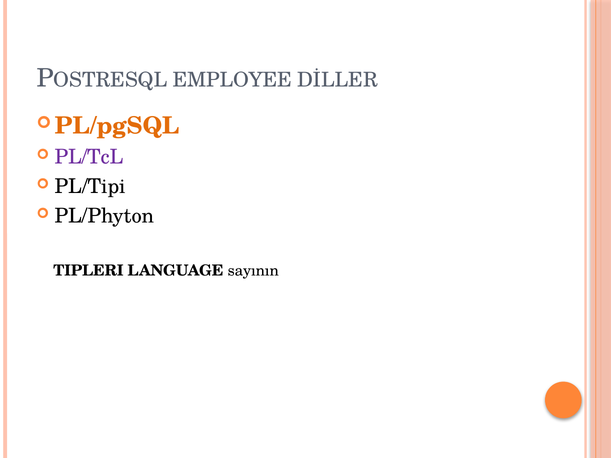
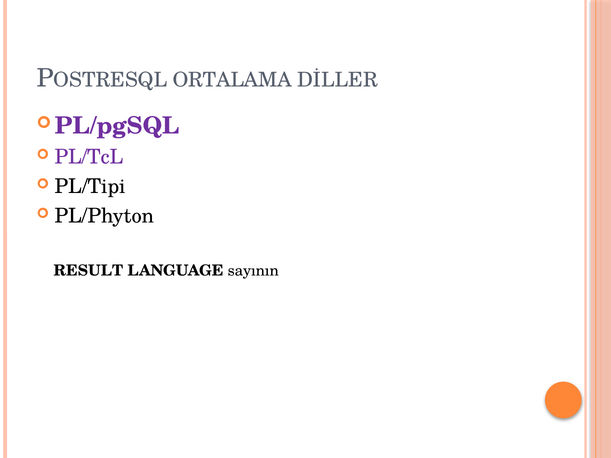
EMPLOYEE: EMPLOYEE -> ORTALAMA
PL/pgSQL colour: orange -> purple
TIPLERI: TIPLERI -> RESULT
